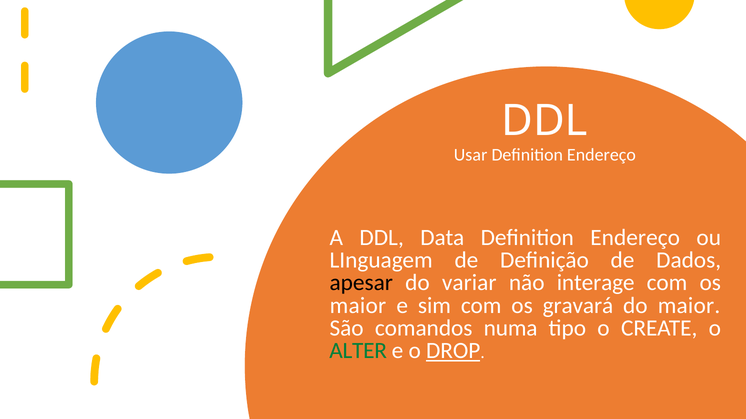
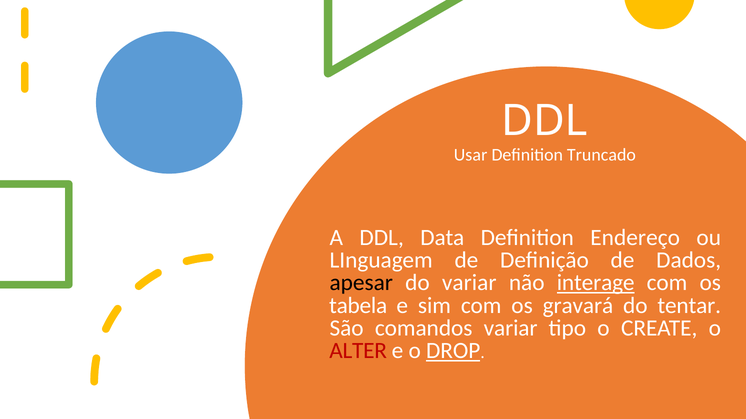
Endereço at (601, 155): Endereço -> Truncado
interage underline: none -> present
maior at (358, 306): maior -> tabela
do maior: maior -> tentar
comandos numa: numa -> variar
ALTER colour: green -> red
